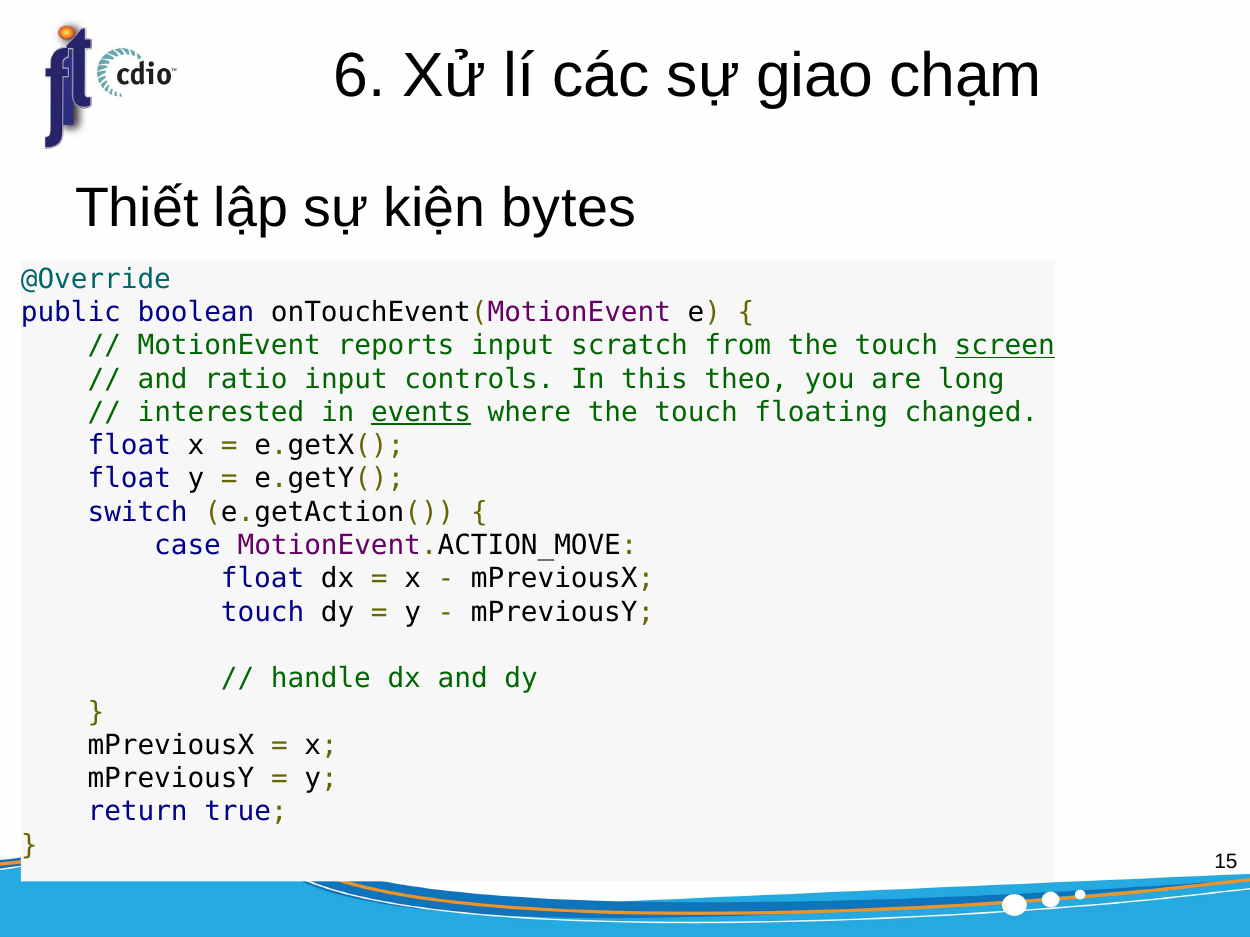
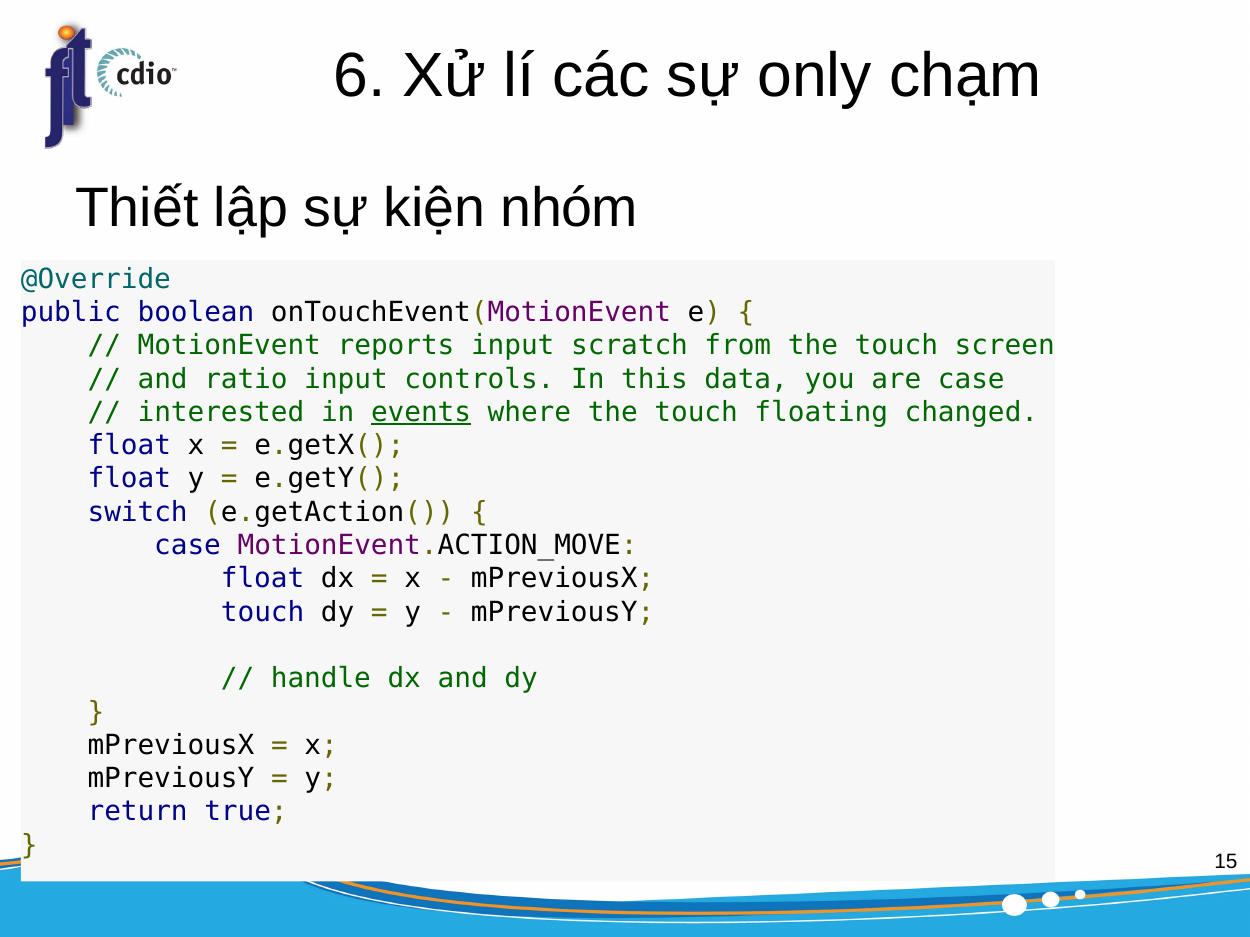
giao: giao -> only
bytes: bytes -> nhóm
screen underline: present -> none
theo: theo -> data
are long: long -> case
